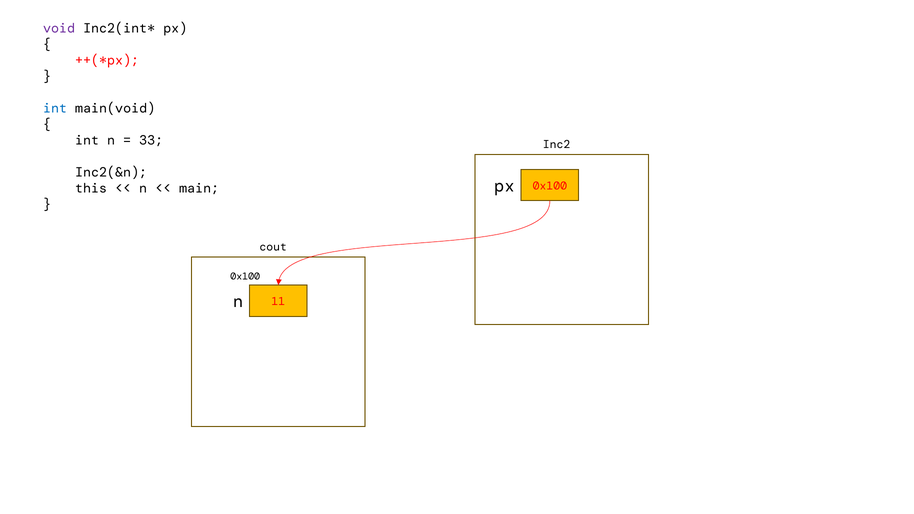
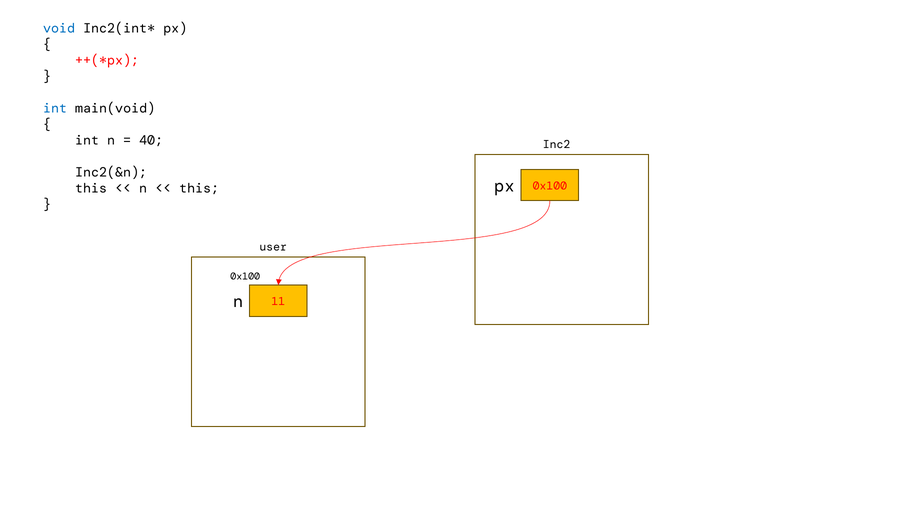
void colour: purple -> blue
33: 33 -> 40
main at (199, 189): main -> this
cout: cout -> user
